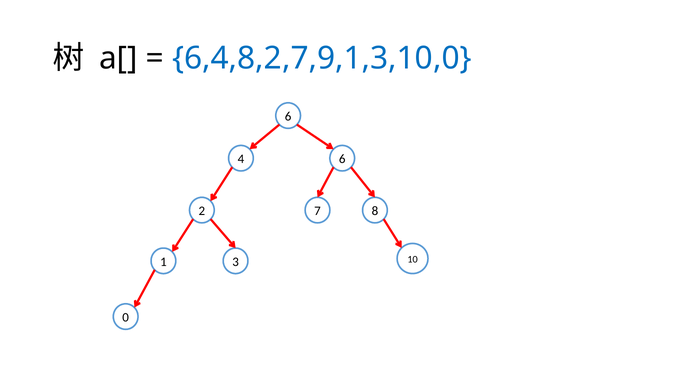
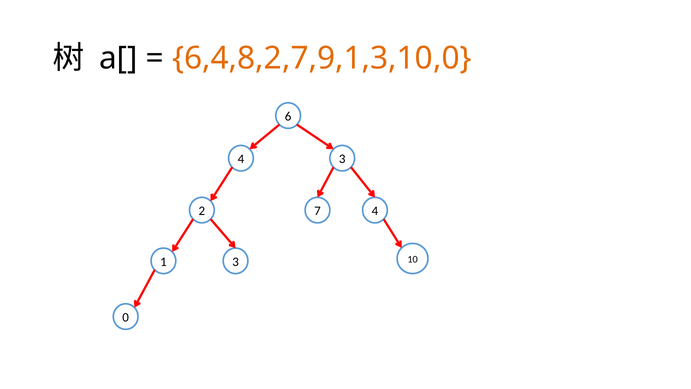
6,4,8,2,7,9,1,3,10,0 colour: blue -> orange
4 6: 6 -> 3
7 8: 8 -> 4
